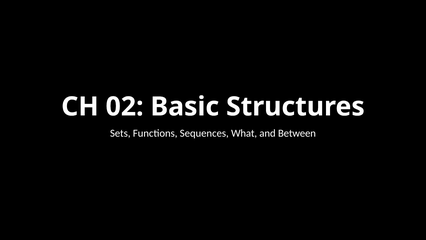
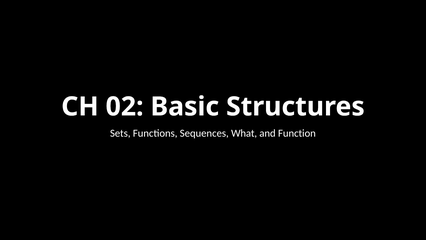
Between: Between -> Function
